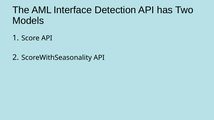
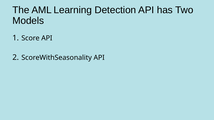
Interface: Interface -> Learning
